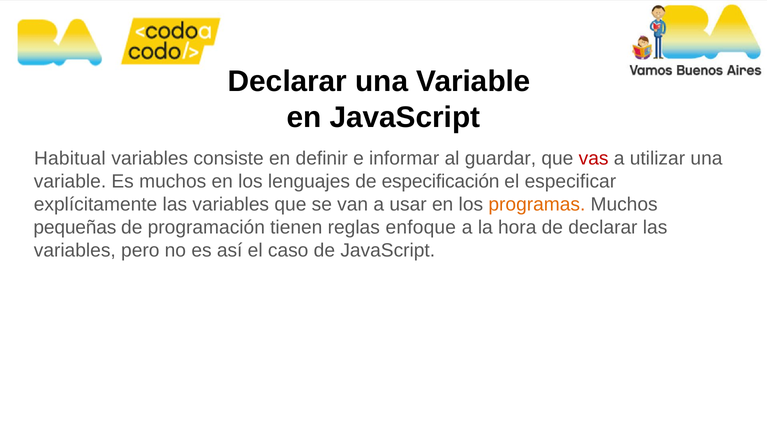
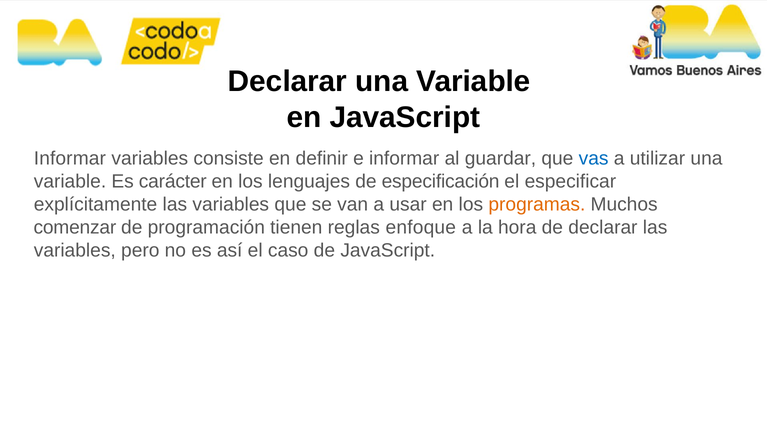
Habitual at (70, 158): Habitual -> Informar
vas colour: red -> blue
Es muchos: muchos -> carácter
pequeñas: pequeñas -> comenzar
